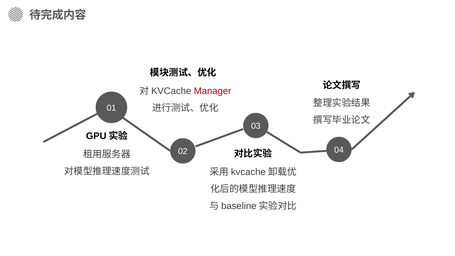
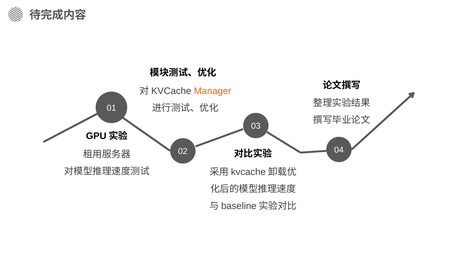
Manager colour: red -> orange
